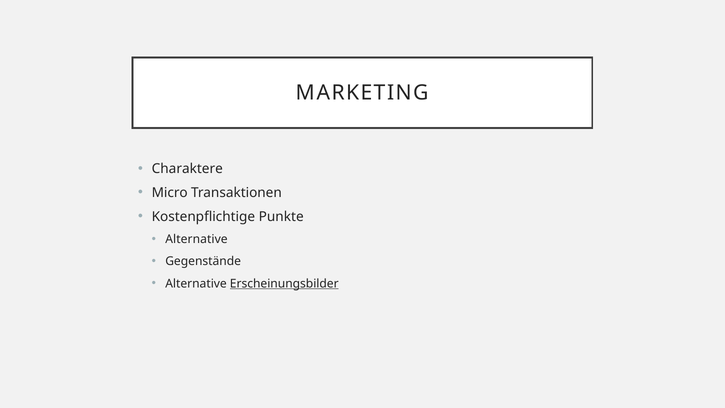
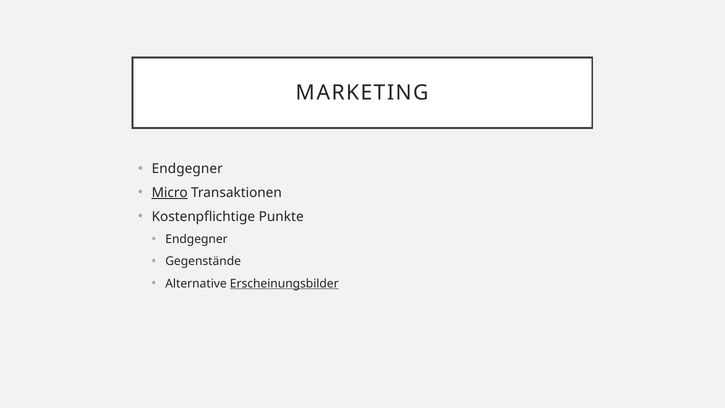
Charaktere at (187, 169): Charaktere -> Endgegner
Micro underline: none -> present
Alternative at (196, 239): Alternative -> Endgegner
